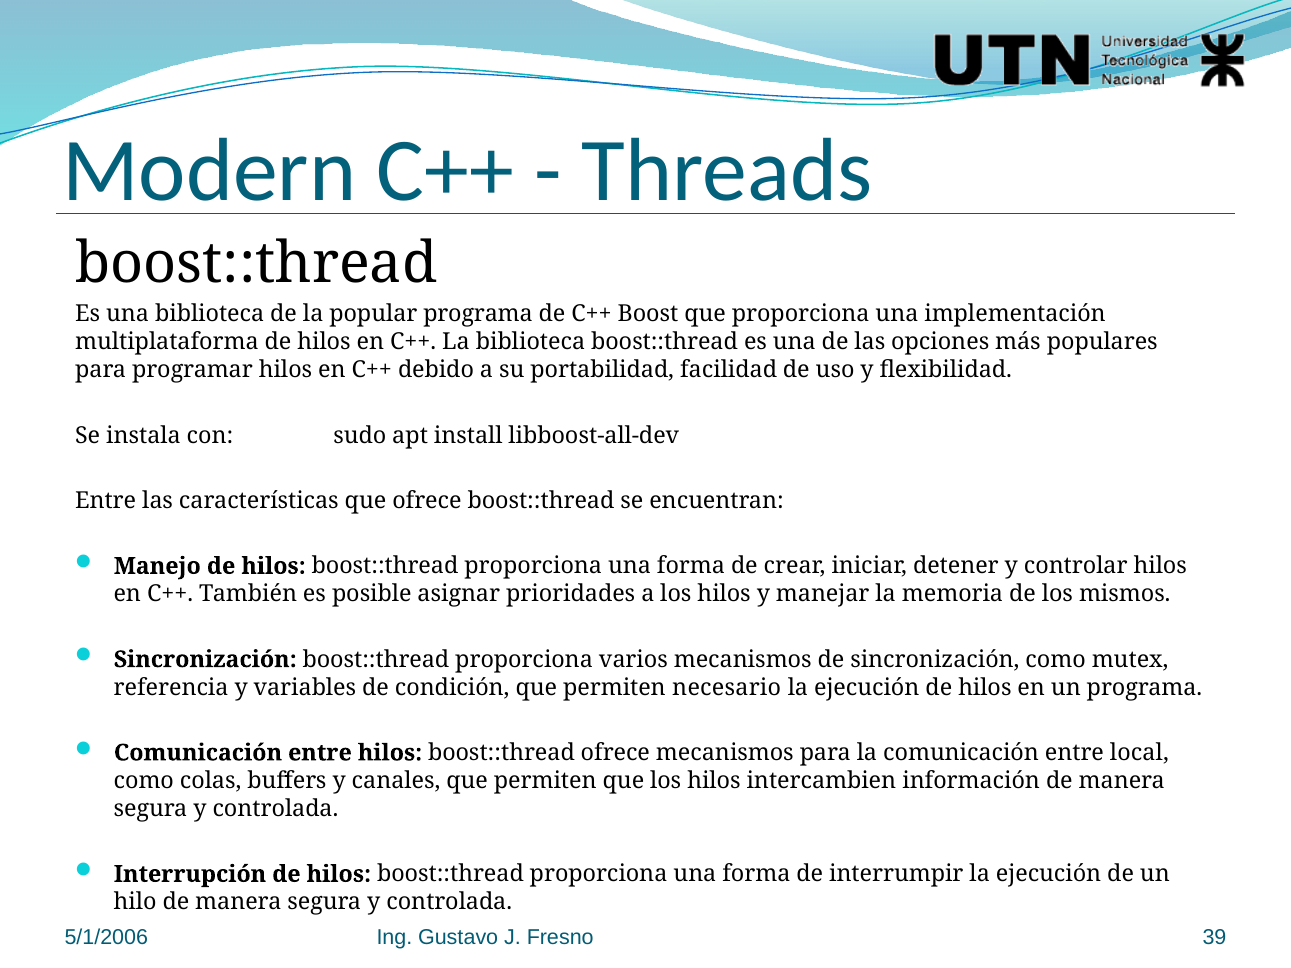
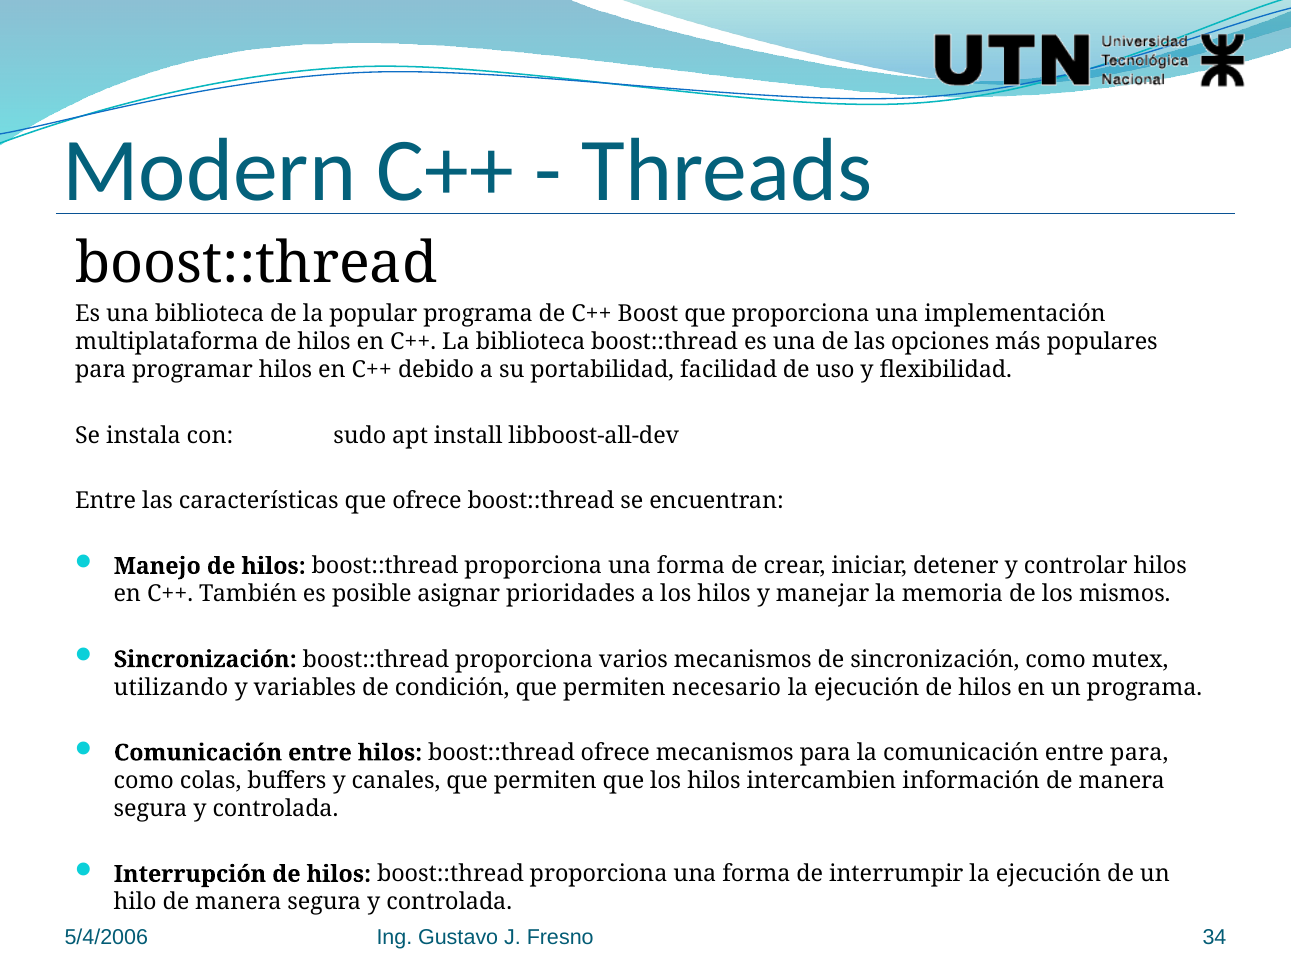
referencia: referencia -> utilizando
entre local: local -> para
5/1/2006: 5/1/2006 -> 5/4/2006
39: 39 -> 34
